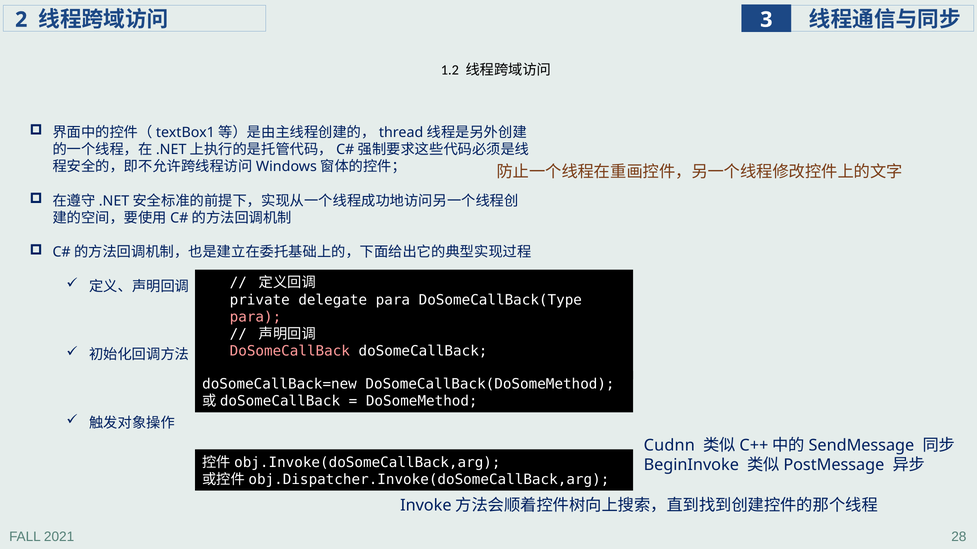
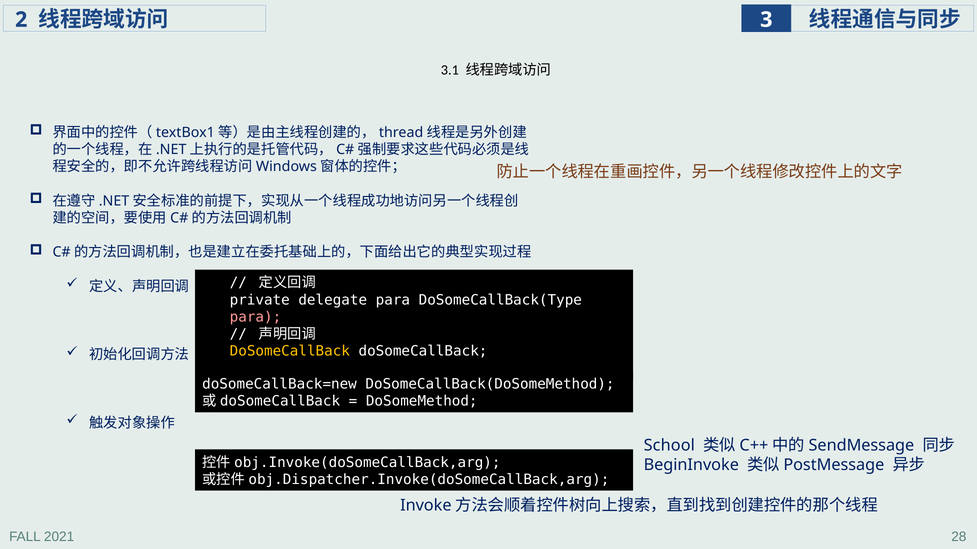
1.2: 1.2 -> 3.1
DoSomeCallBack at (290, 352) colour: pink -> yellow
Cudnn: Cudnn -> School
